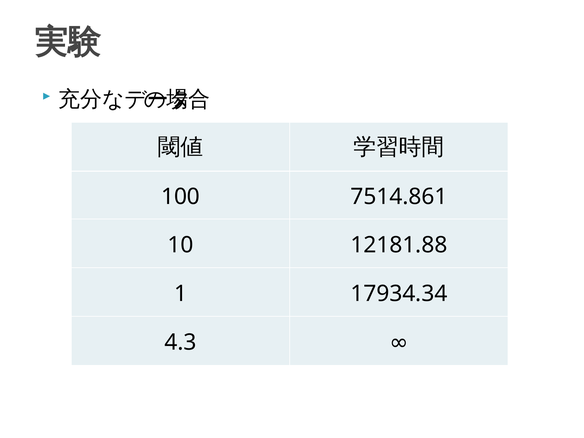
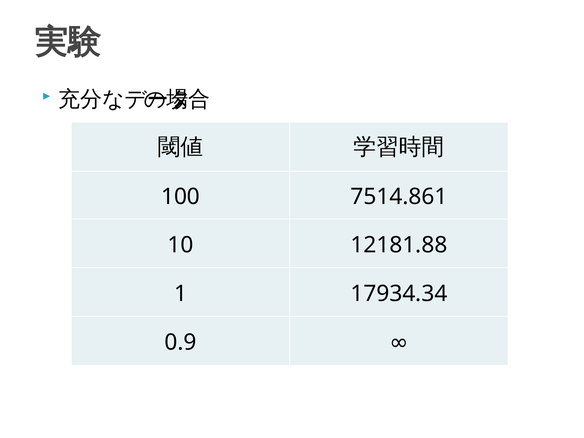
4.3: 4.3 -> 0.9
